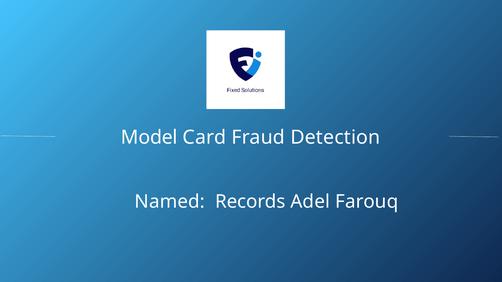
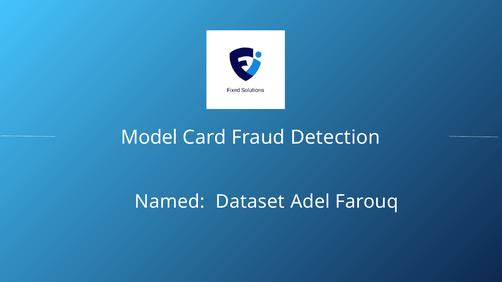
Records: Records -> Dataset
